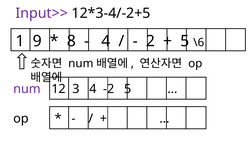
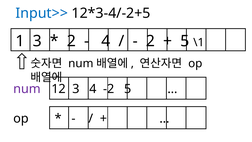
Input>> colour: purple -> blue
1 9: 9 -> 3
8 at (71, 41): 8 -> 2
\6: \6 -> \1
